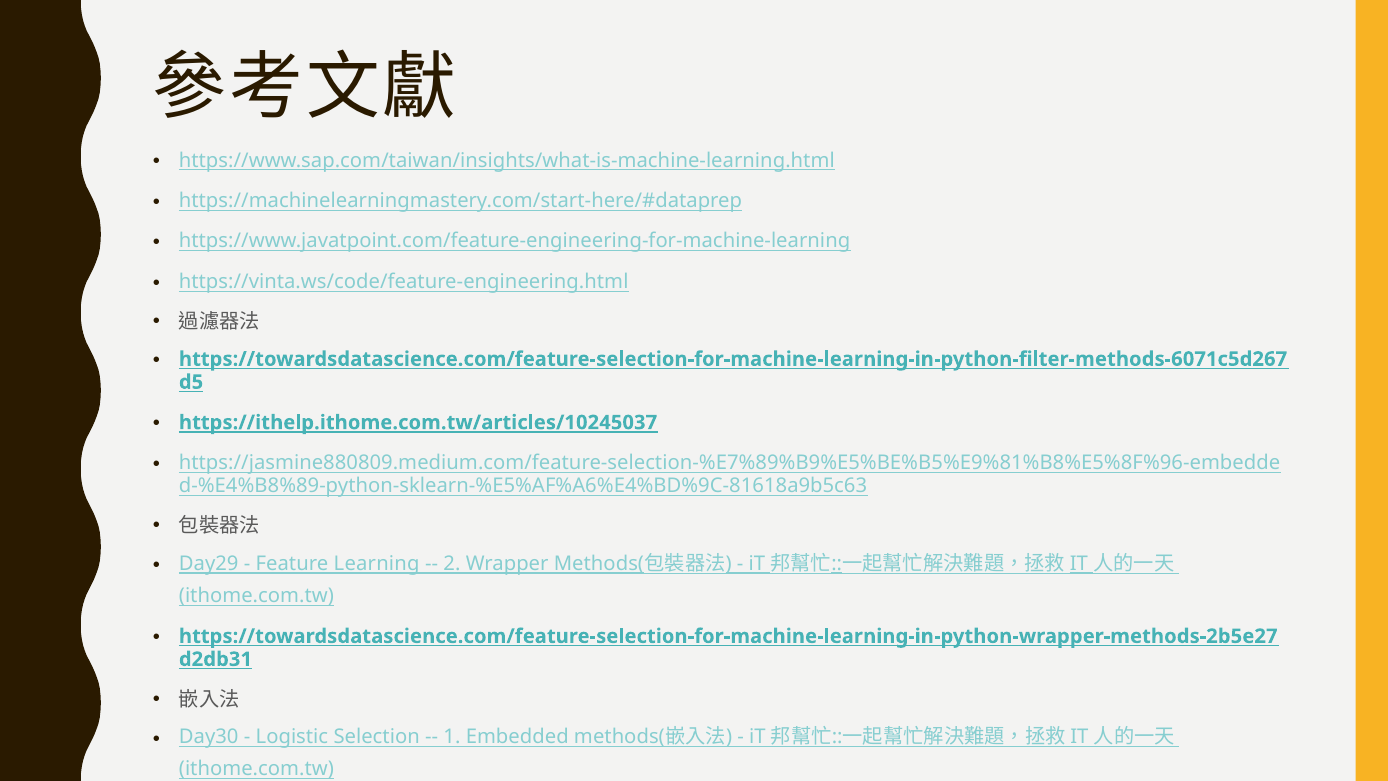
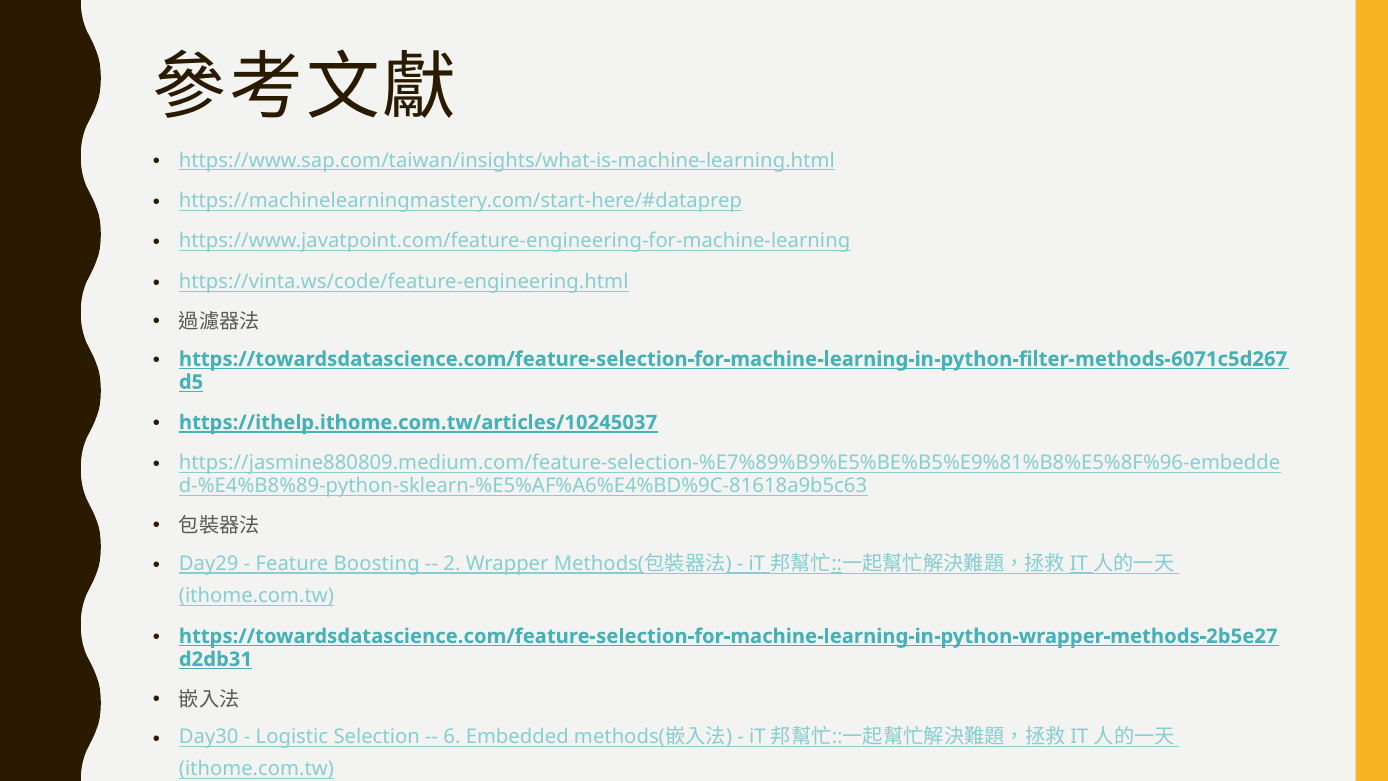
Learning: Learning -> Boosting
1: 1 -> 6
